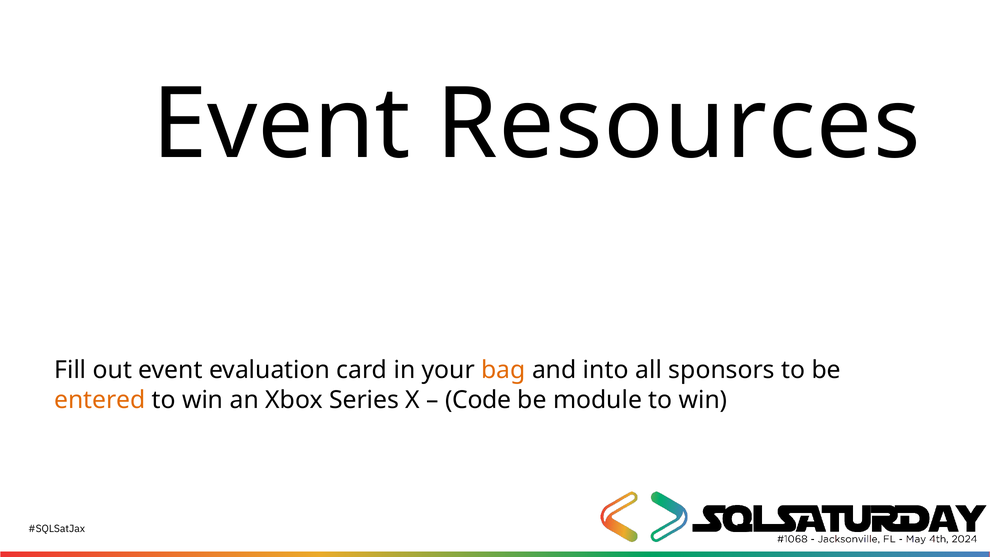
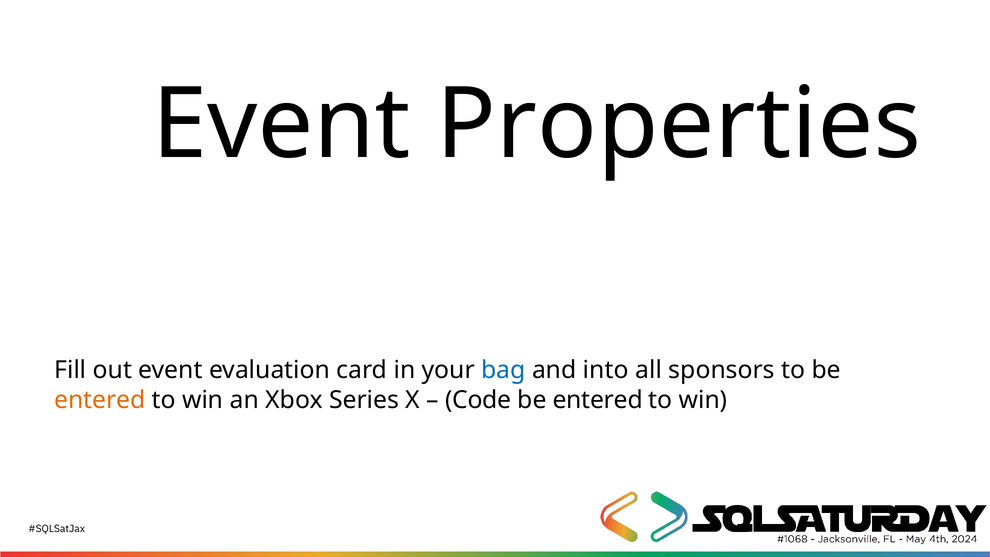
Resources: Resources -> Properties
bag colour: orange -> blue
module at (598, 400): module -> entered
